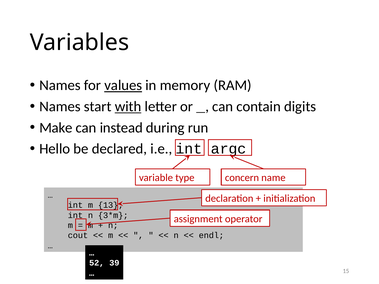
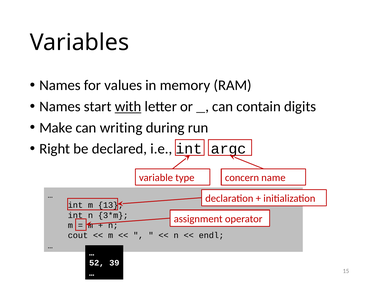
values underline: present -> none
instead: instead -> writing
Hello: Hello -> Right
